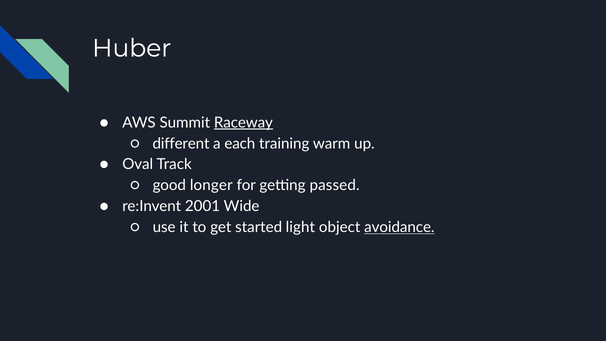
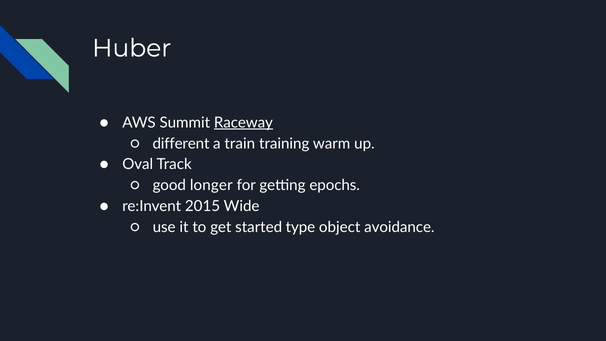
each: each -> train
passed: passed -> epochs
2001: 2001 -> 2015
light: light -> type
avoidance underline: present -> none
